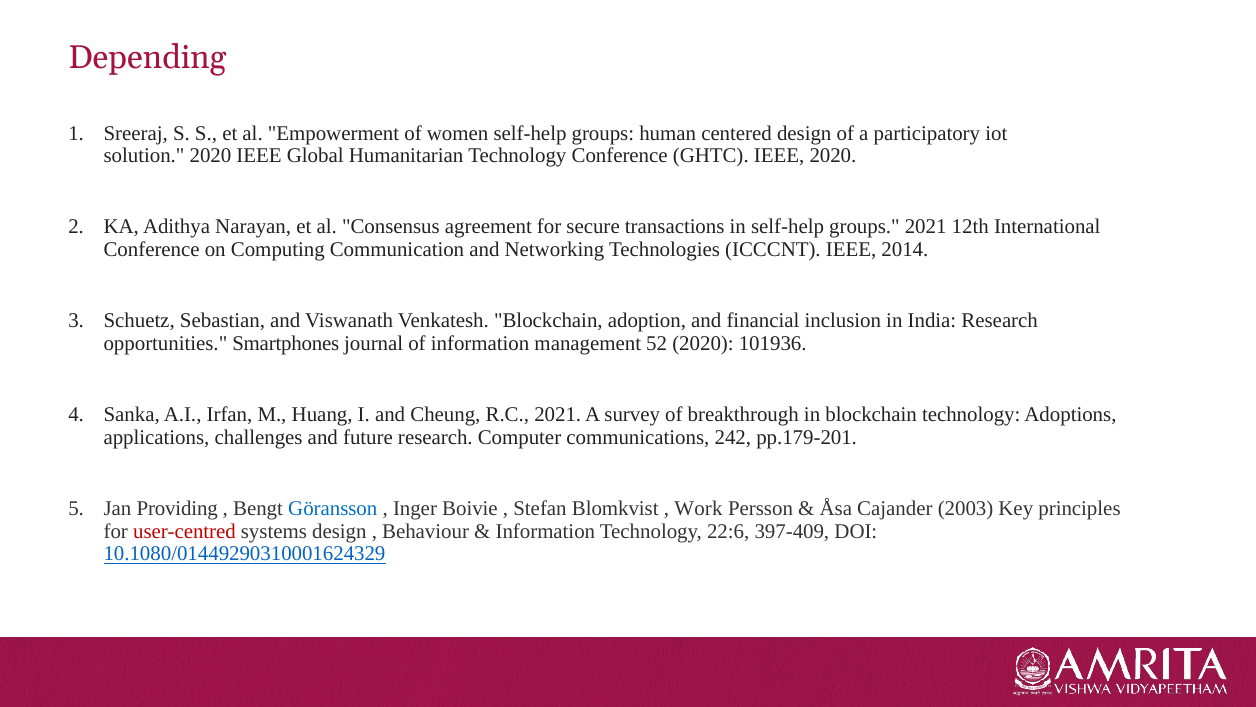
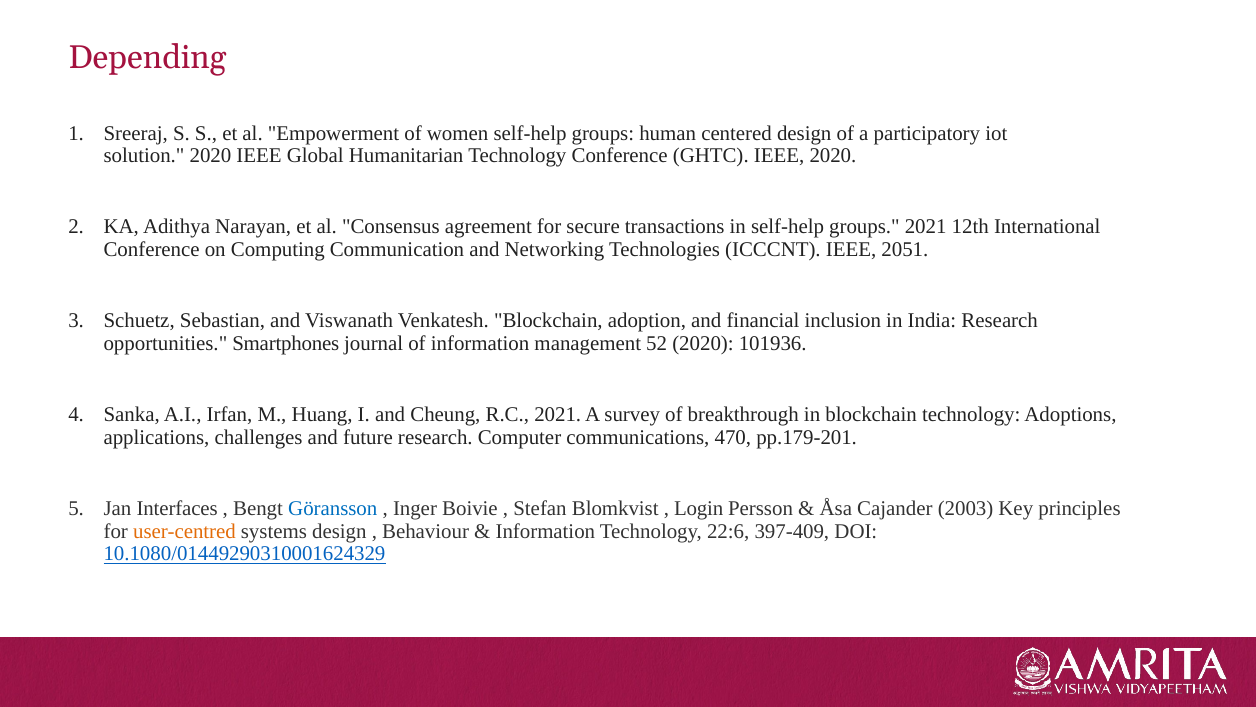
2014: 2014 -> 2051
242: 242 -> 470
Providing: Providing -> Interfaces
Work: Work -> Login
user-centred colour: red -> orange
